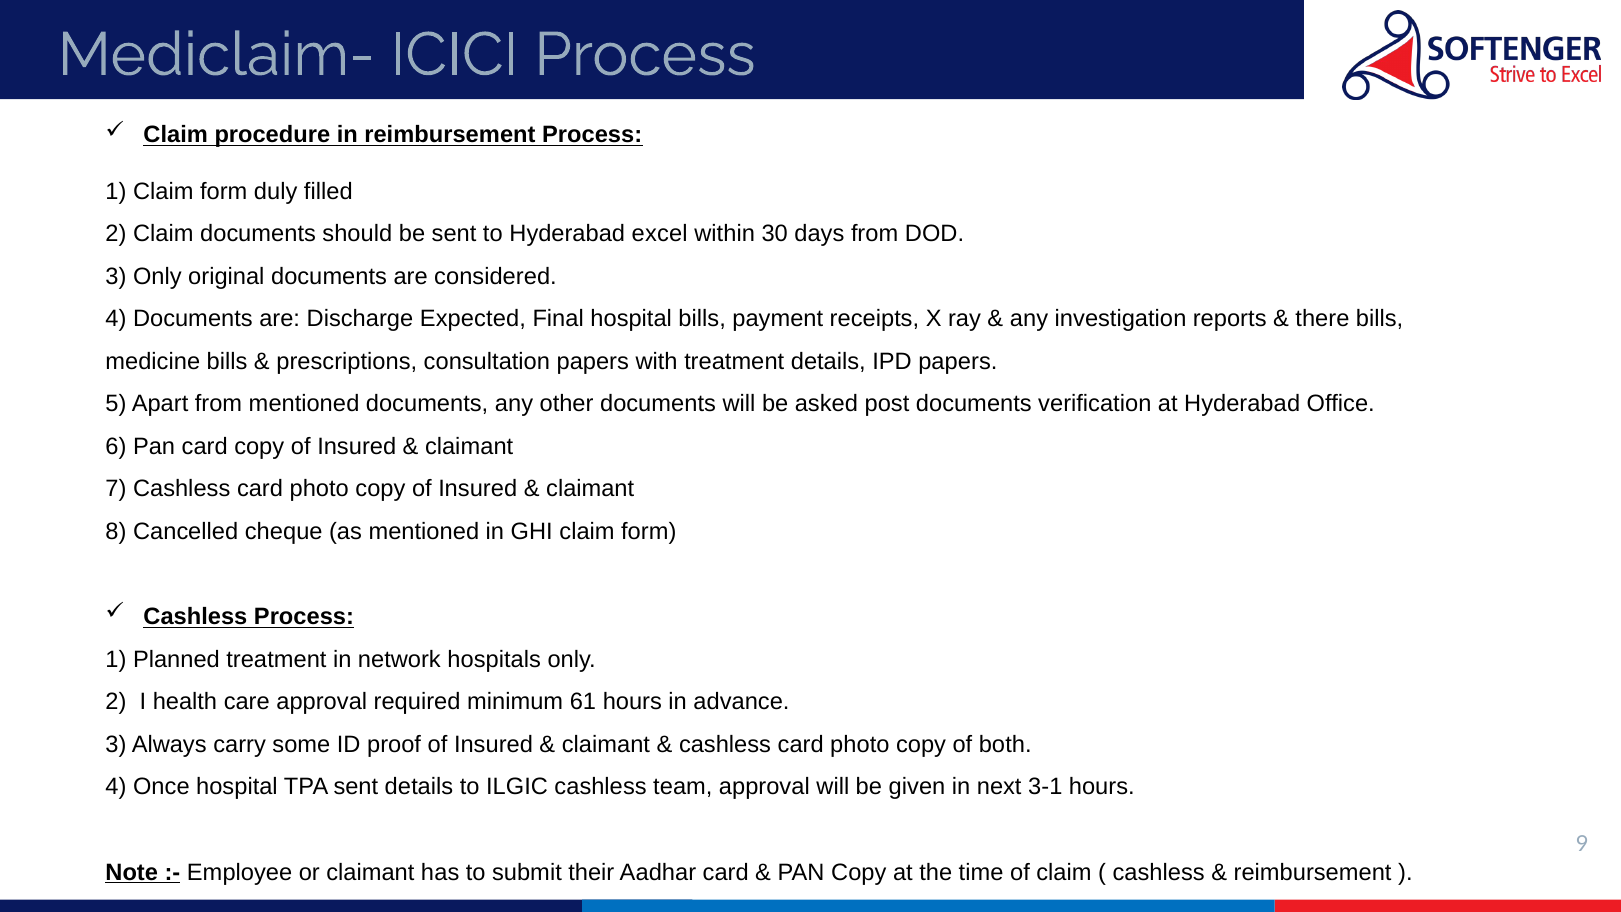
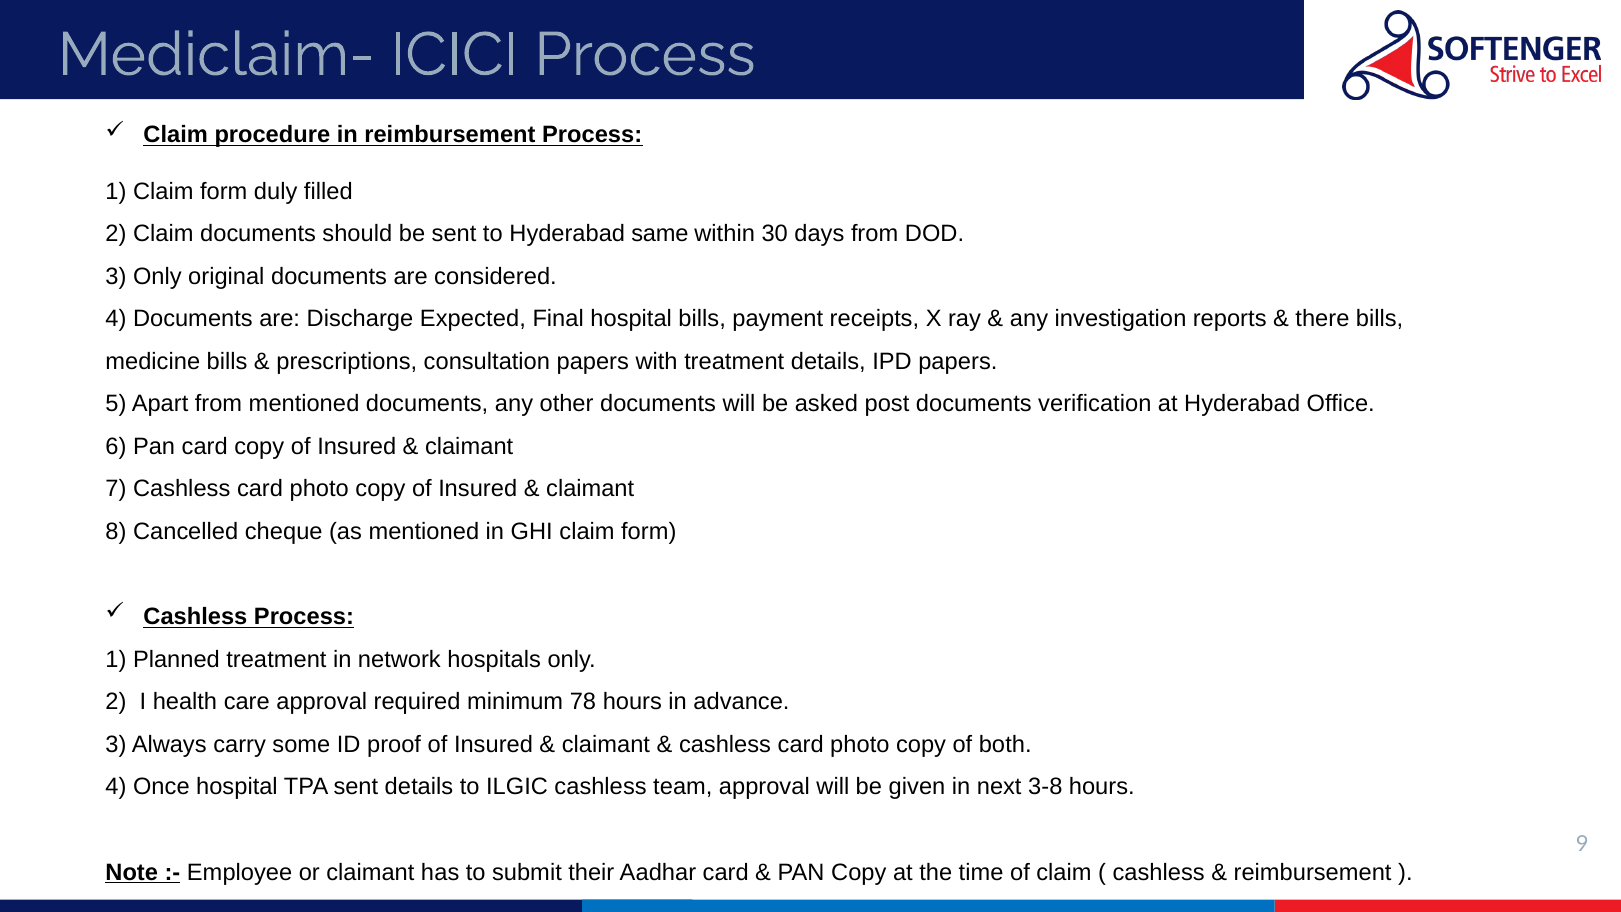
excel: excel -> same
61: 61 -> 78
3-1: 3-1 -> 3-8
